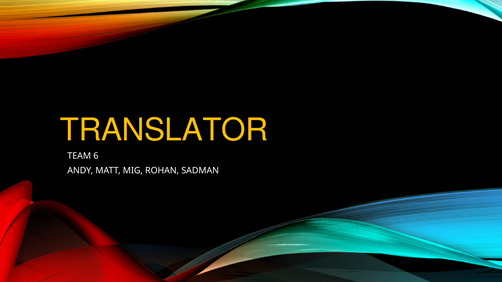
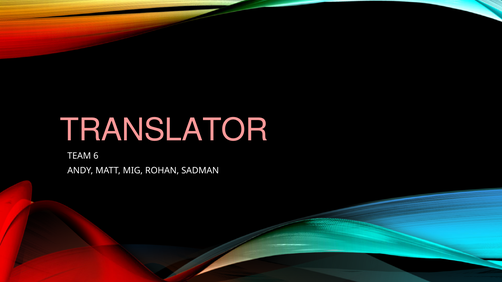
TRANSLATOR colour: yellow -> pink
